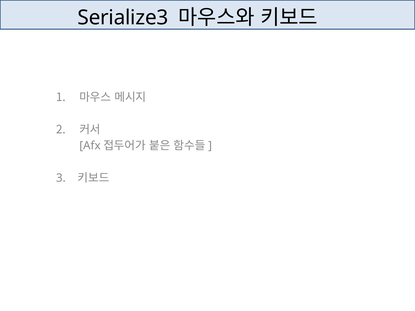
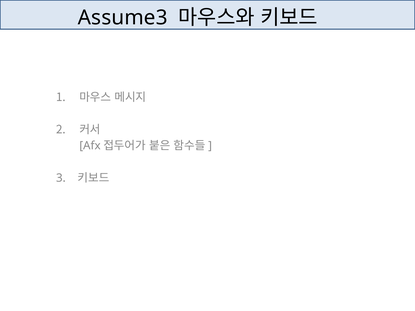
Serialize3: Serialize3 -> Assume3
